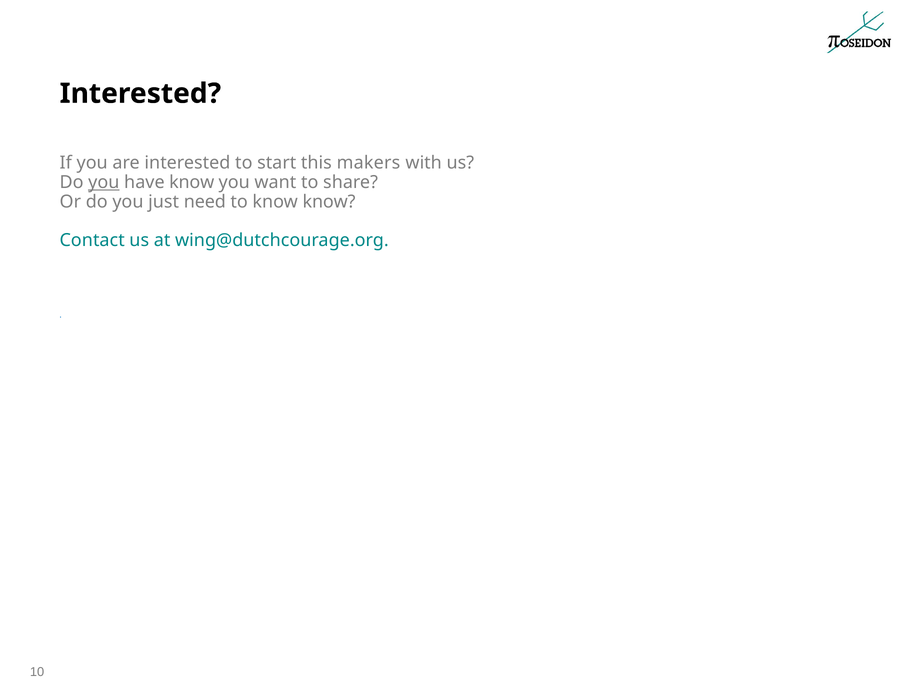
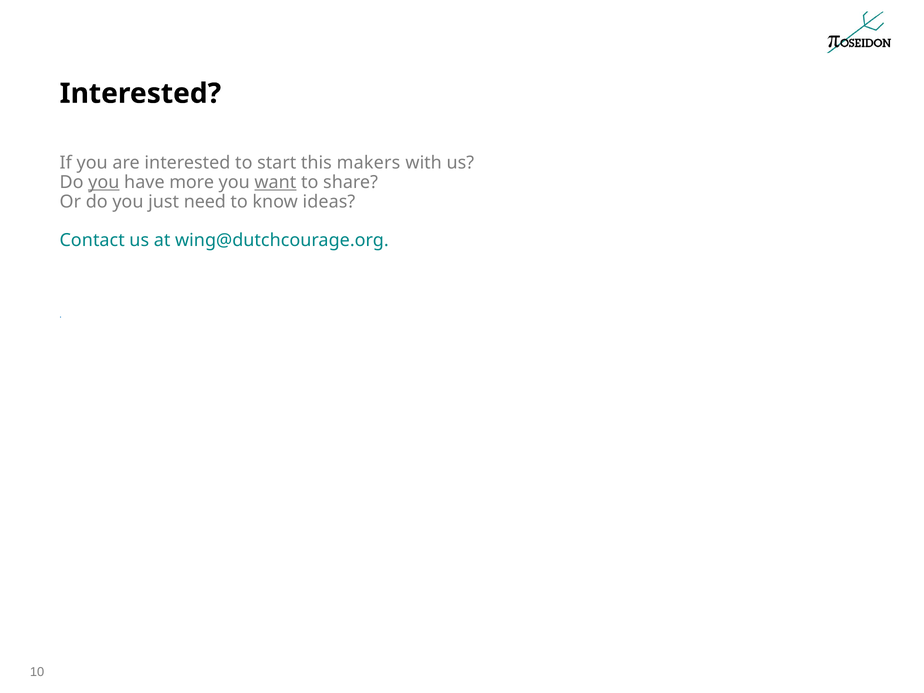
have know: know -> more
want underline: none -> present
know know: know -> ideas
